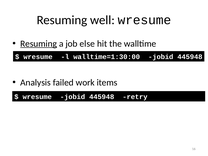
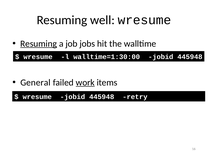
else: else -> jobs
Analysis: Analysis -> General
work underline: none -> present
